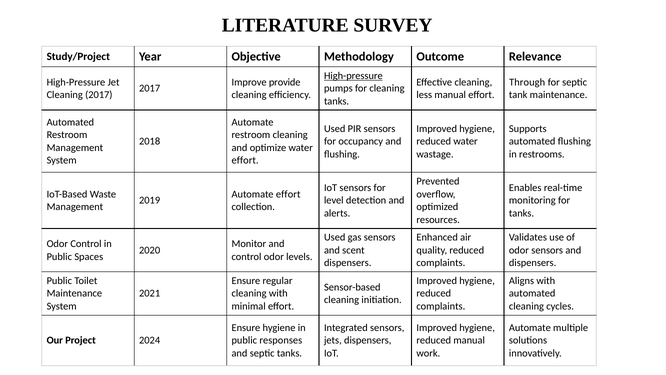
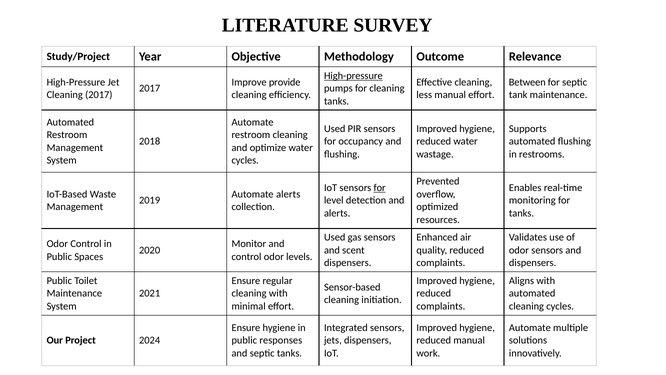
Through: Through -> Between
effort at (245, 160): effort -> cycles
for at (380, 188) underline: none -> present
Automate effort: effort -> alerts
